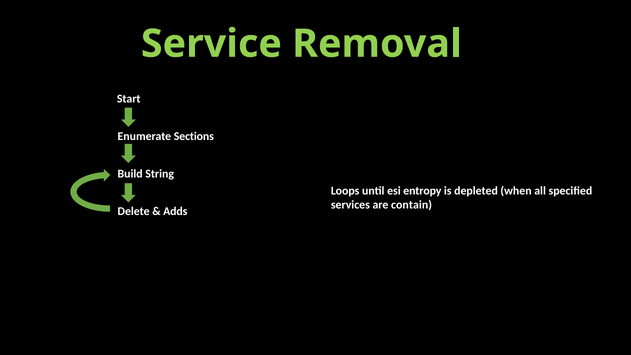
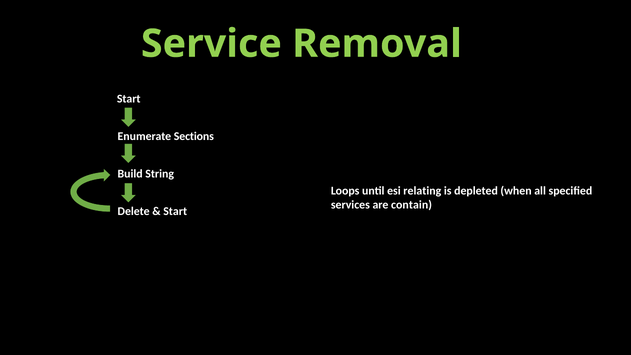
entropy: entropy -> relating
Adds at (175, 211): Adds -> Start
